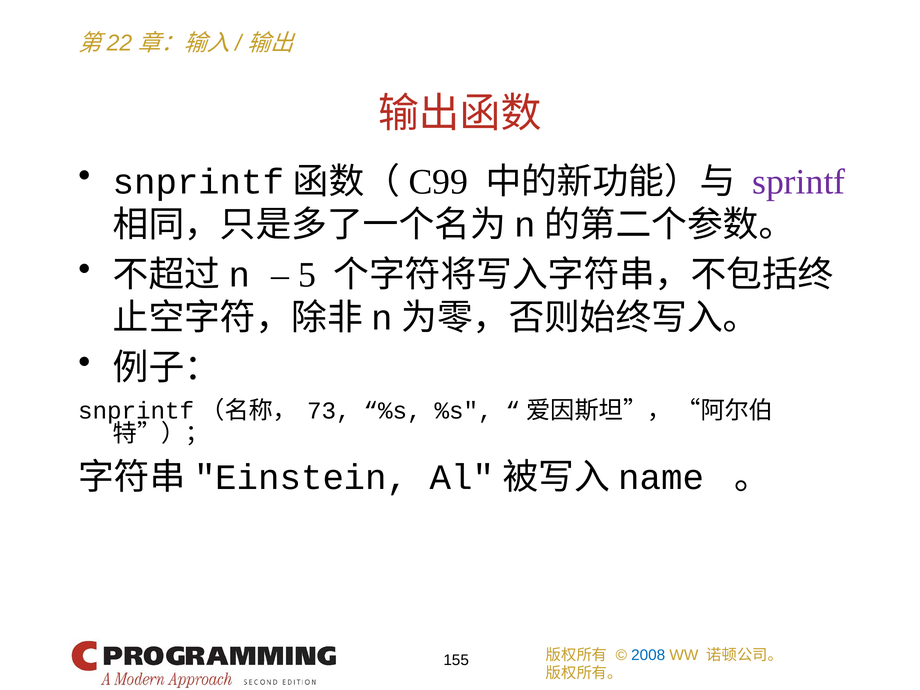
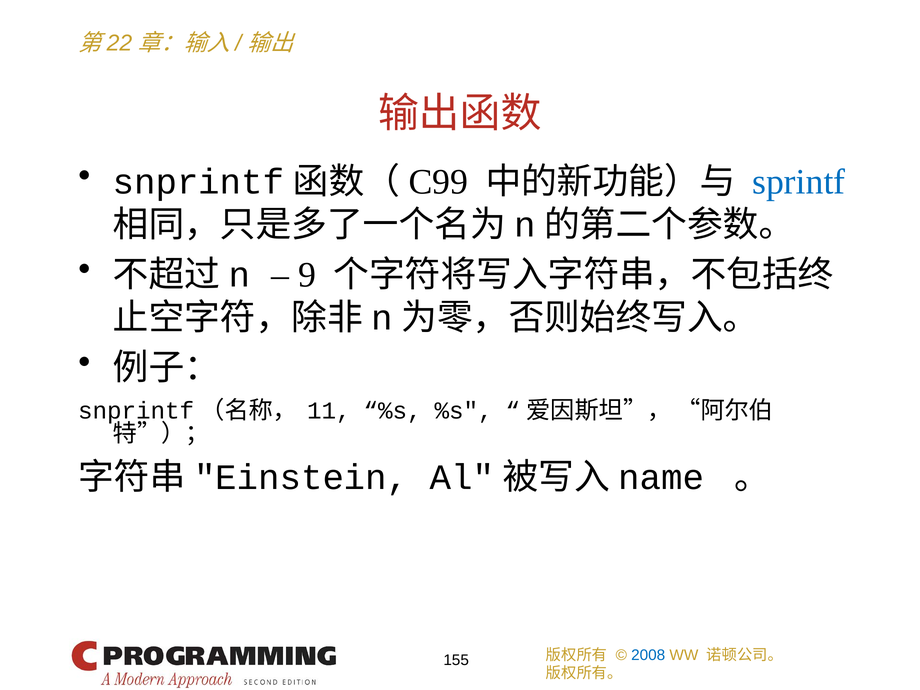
sprintf colour: purple -> blue
5: 5 -> 9
73: 73 -> 11
